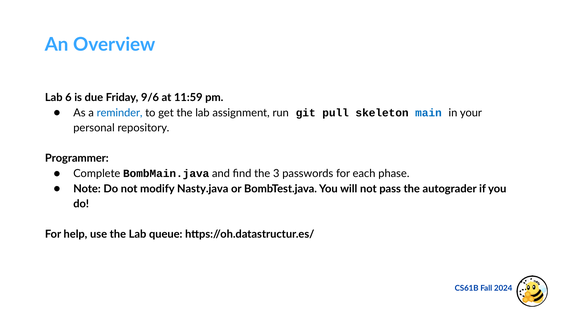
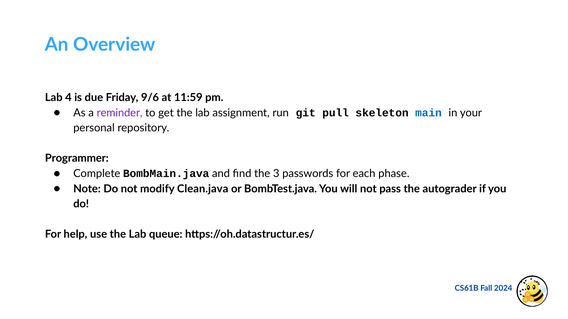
6: 6 -> 4
reminder colour: blue -> purple
Nasty.java: Nasty.java -> Clean.java
